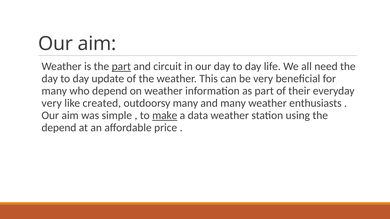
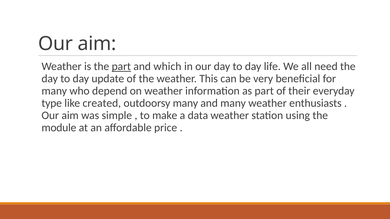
circuit: circuit -> which
very at (52, 103): very -> type
make underline: present -> none
depend at (59, 128): depend -> module
